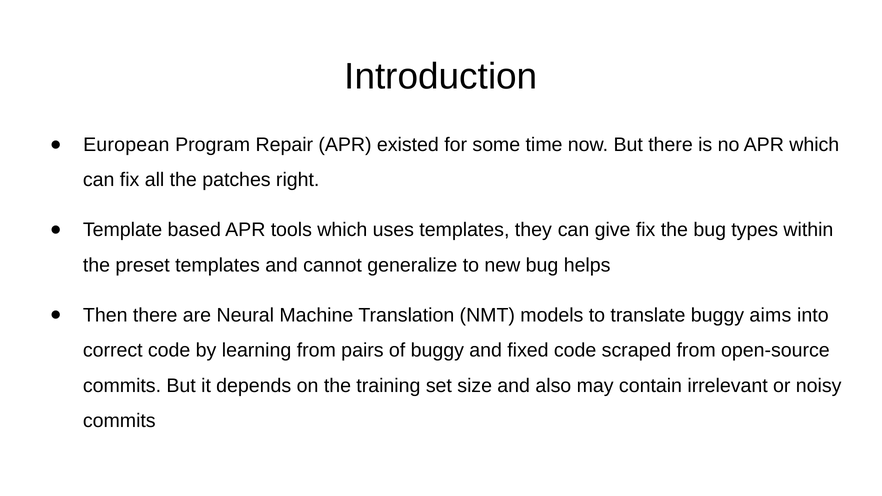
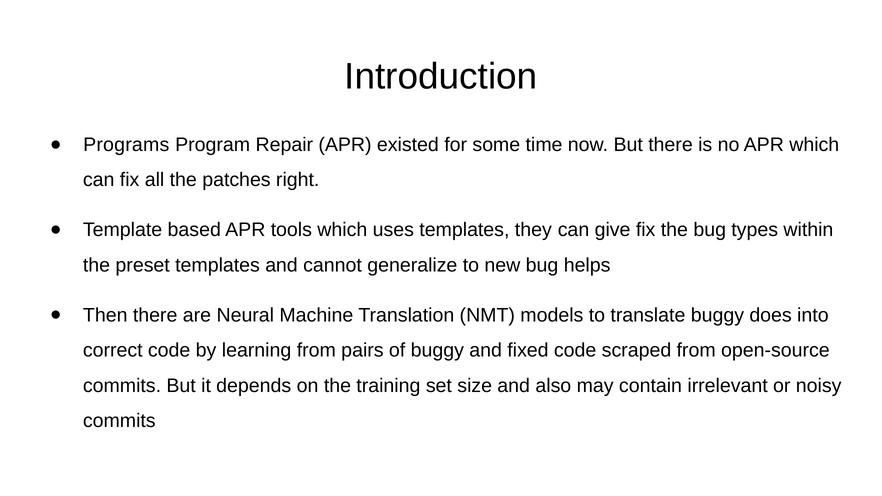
European: European -> Programs
aims: aims -> does
